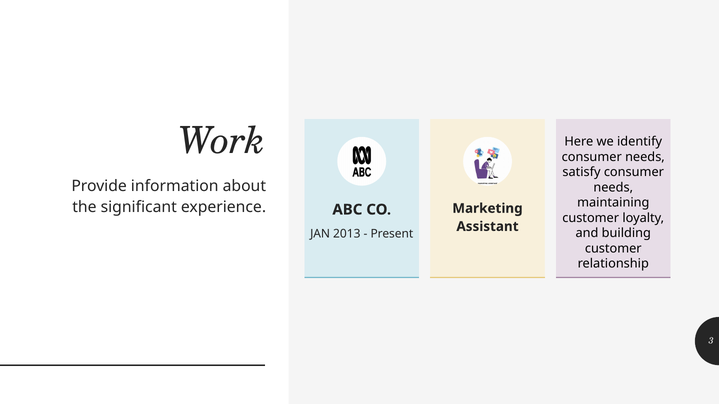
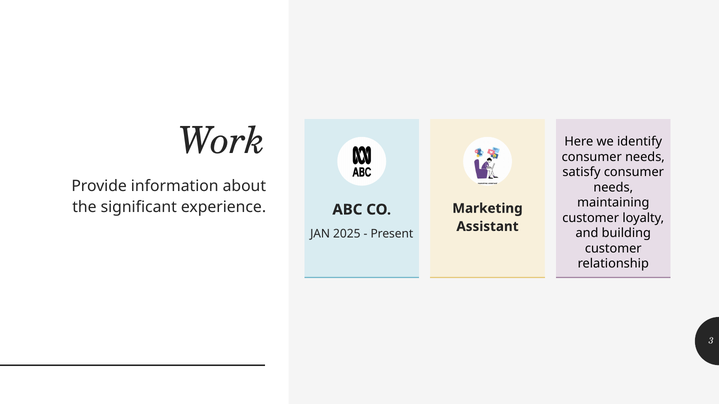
2013: 2013 -> 2025
